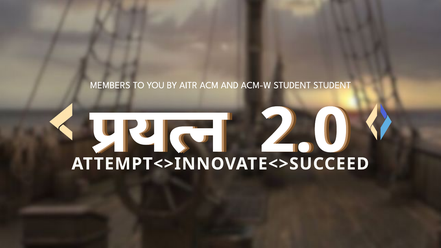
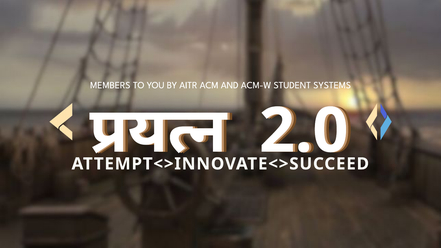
STUDENT STUDENT: STUDENT -> SYSTEMS
